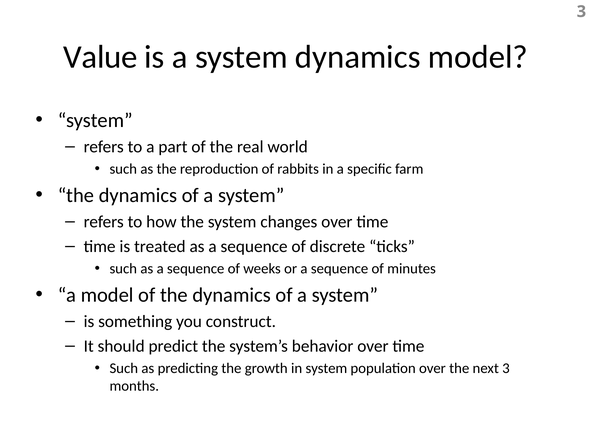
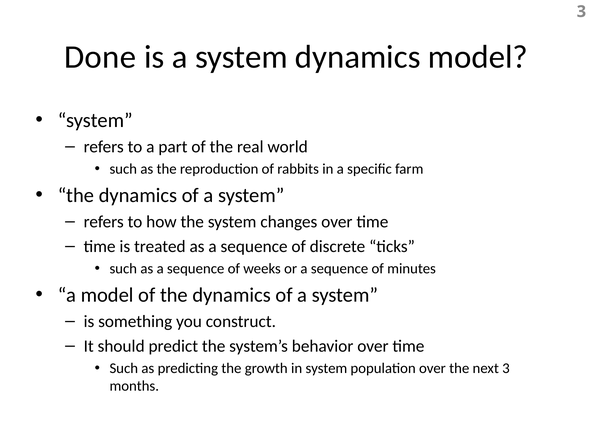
Value: Value -> Done
